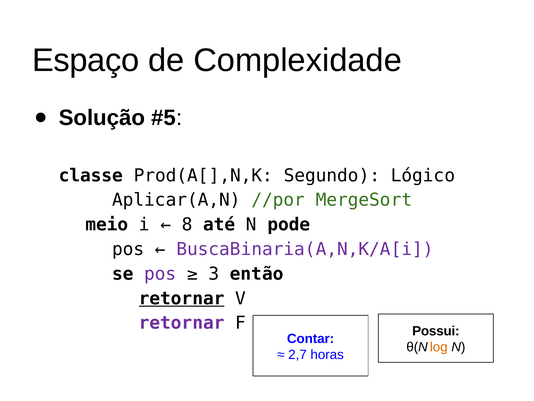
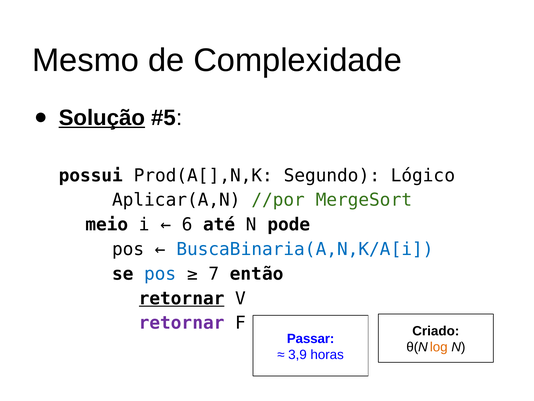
Espaço: Espaço -> Mesmo
Solução underline: none -> present
classe: classe -> possui
8: 8 -> 6
BuscaBinaria(A,N,K/A[i colour: purple -> blue
pos at (160, 274) colour: purple -> blue
3: 3 -> 7
Possui: Possui -> Criado
Contar: Contar -> Passar
2,7: 2,7 -> 3,9
